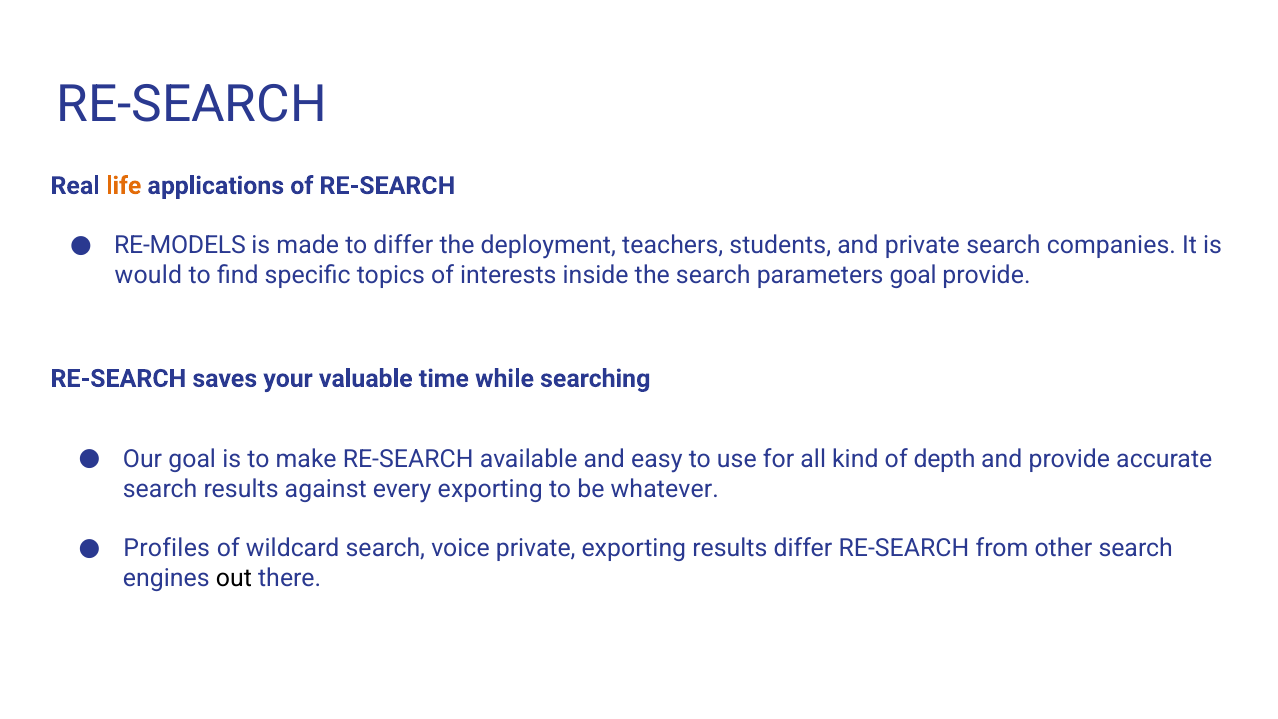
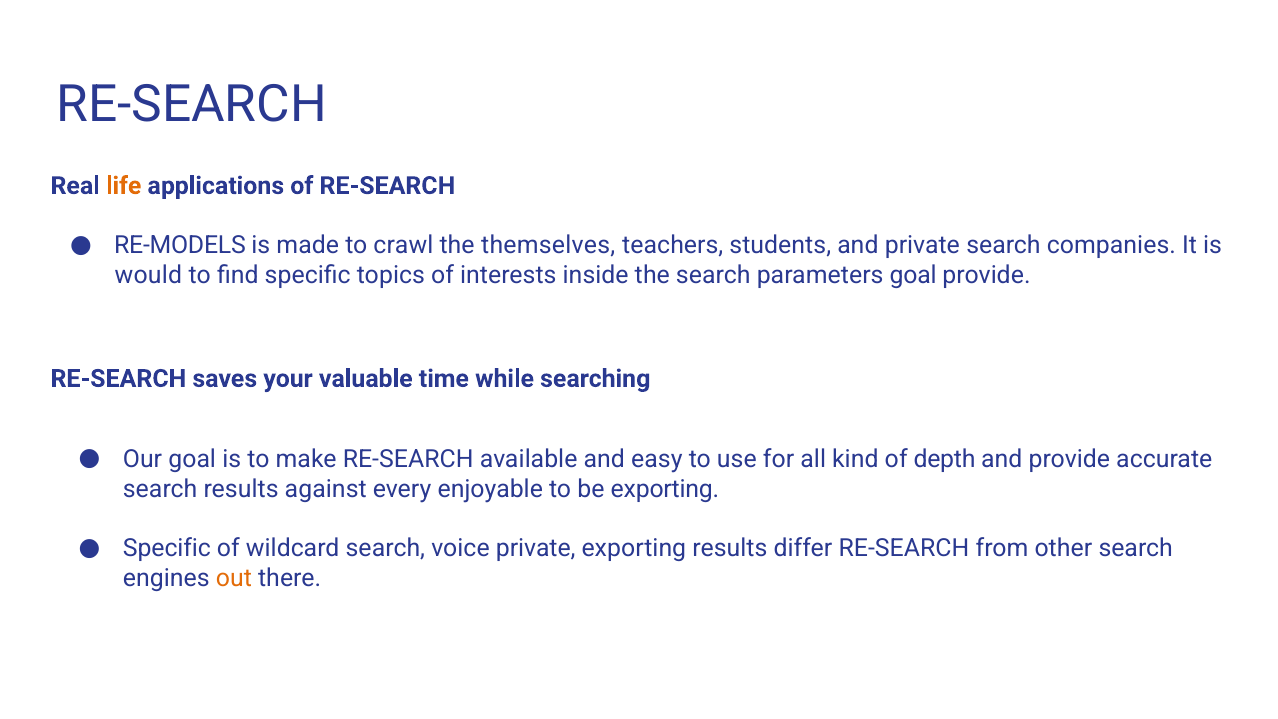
to differ: differ -> crawl
deployment: deployment -> themselves
every exporting: exporting -> enjoyable
be whatever: whatever -> exporting
Profiles at (167, 549): Profiles -> Specific
out colour: black -> orange
